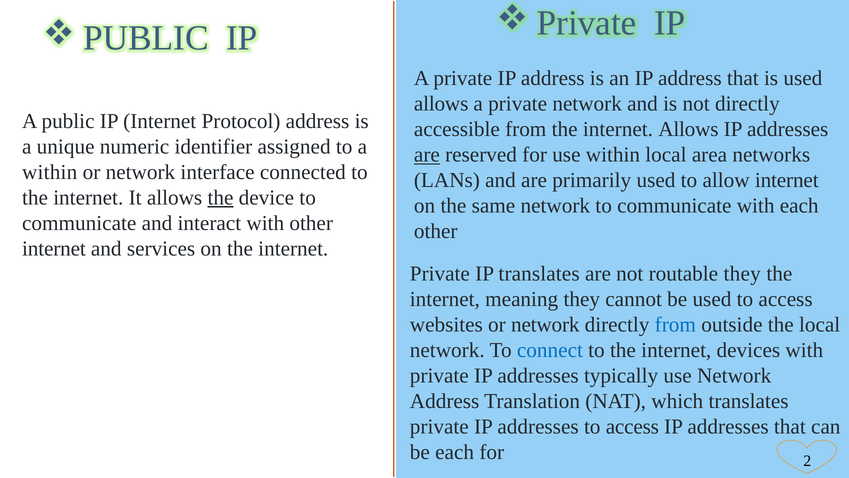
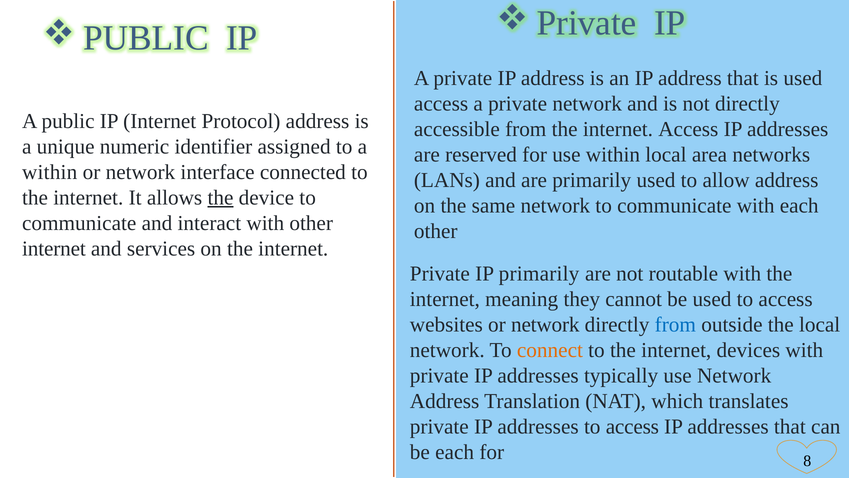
allows at (441, 104): allows -> access
internet Allows: Allows -> Access
are at (427, 155) underline: present -> none
allow internet: internet -> address
IP translates: translates -> primarily
routable they: they -> with
connect colour: blue -> orange
2: 2 -> 8
